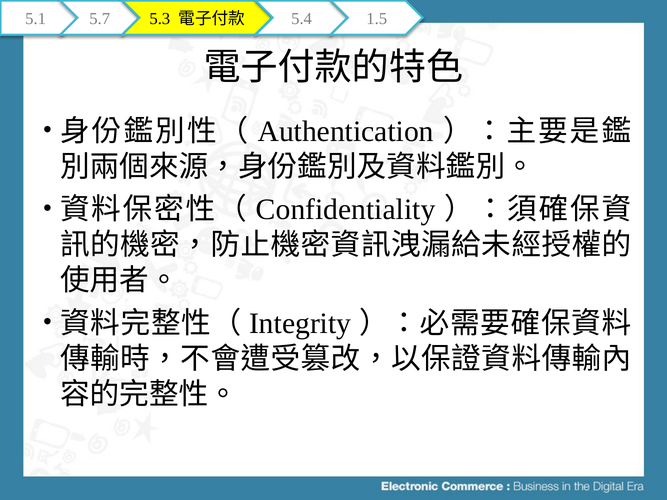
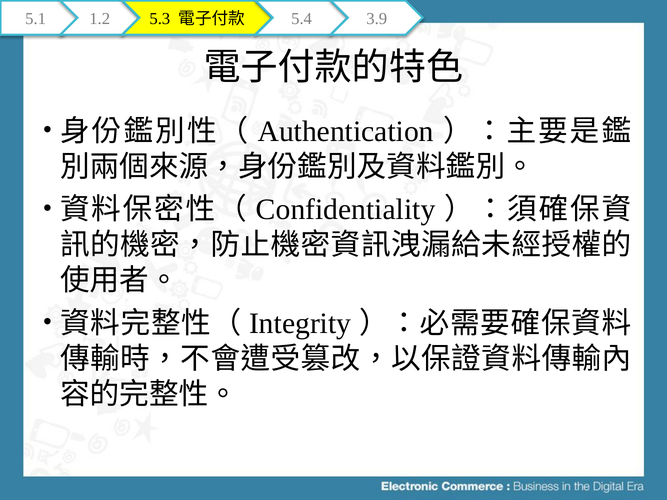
5.7: 5.7 -> 1.2
1.5: 1.5 -> 3.9
